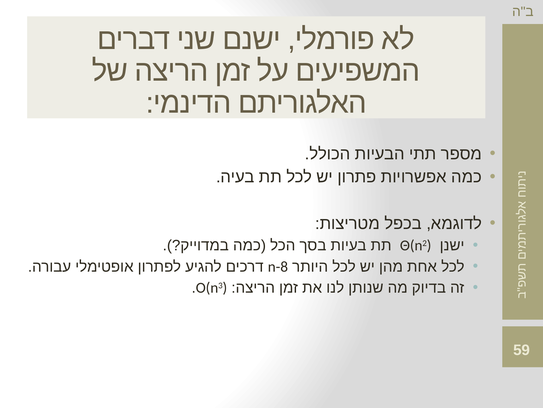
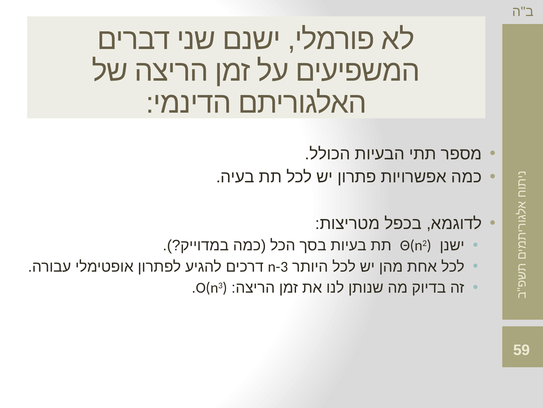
n-8: n-8 -> n-3
